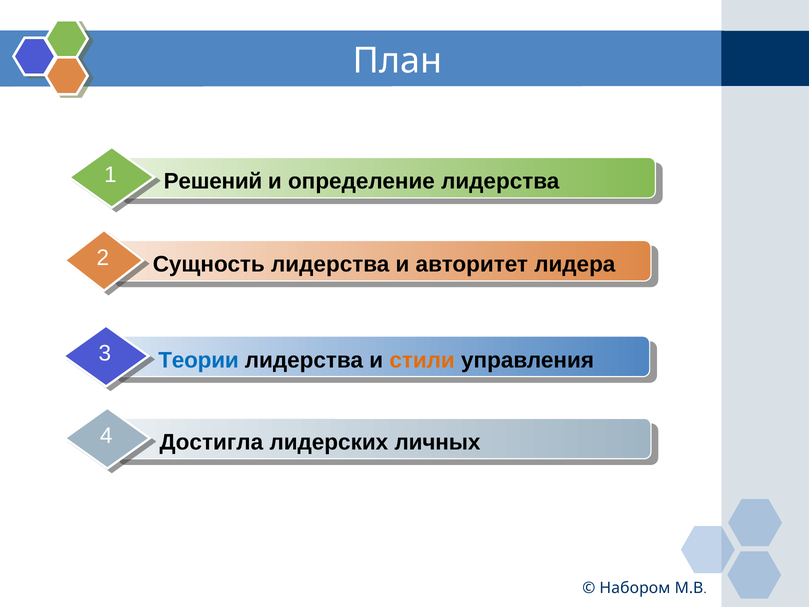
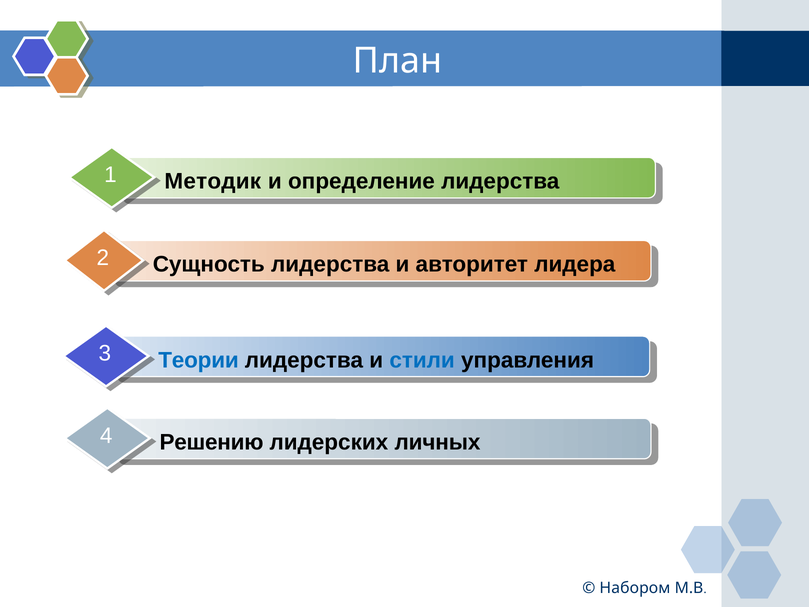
Решений: Решений -> Методик
стили colour: orange -> blue
Достигла: Достигла -> Решению
